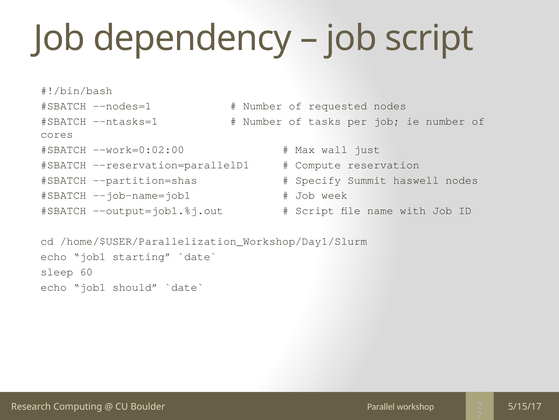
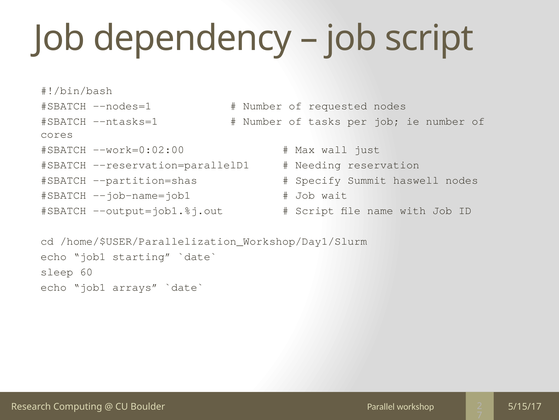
Compute: Compute -> Needing
week: week -> wait
should: should -> arrays
